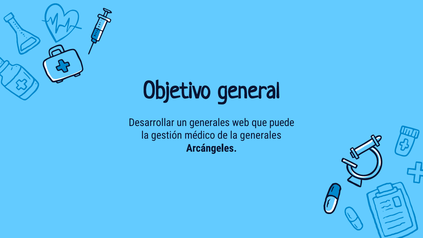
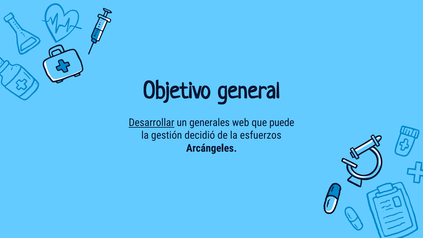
Desarrollar underline: none -> present
médico: médico -> decidió
la generales: generales -> esfuerzos
